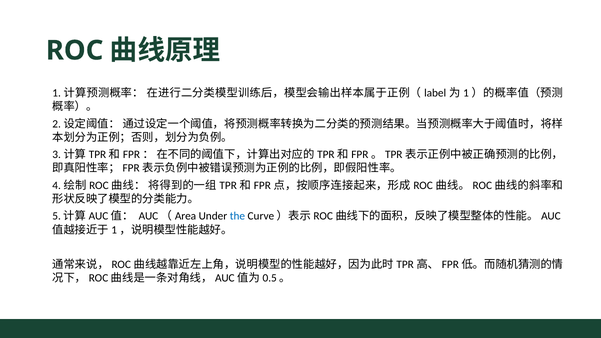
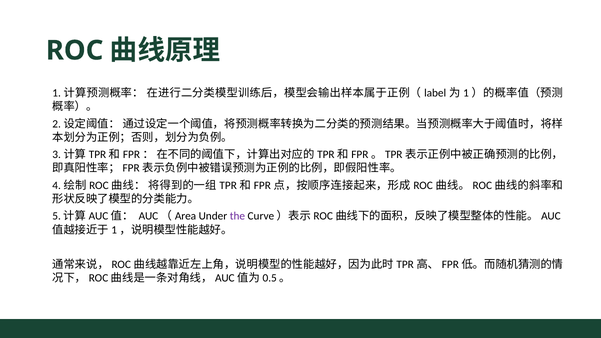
the colour: blue -> purple
